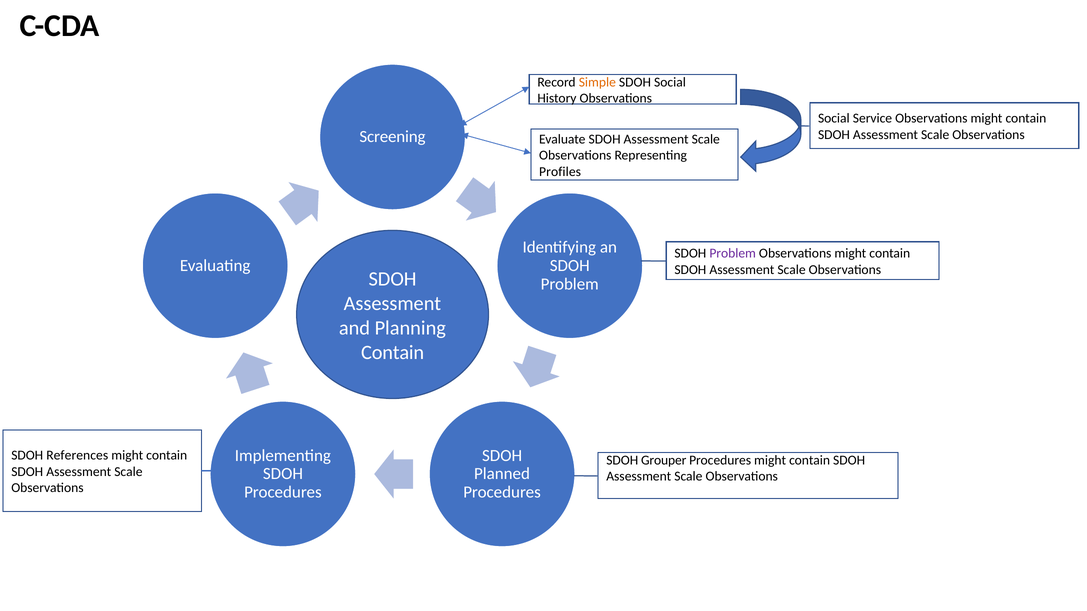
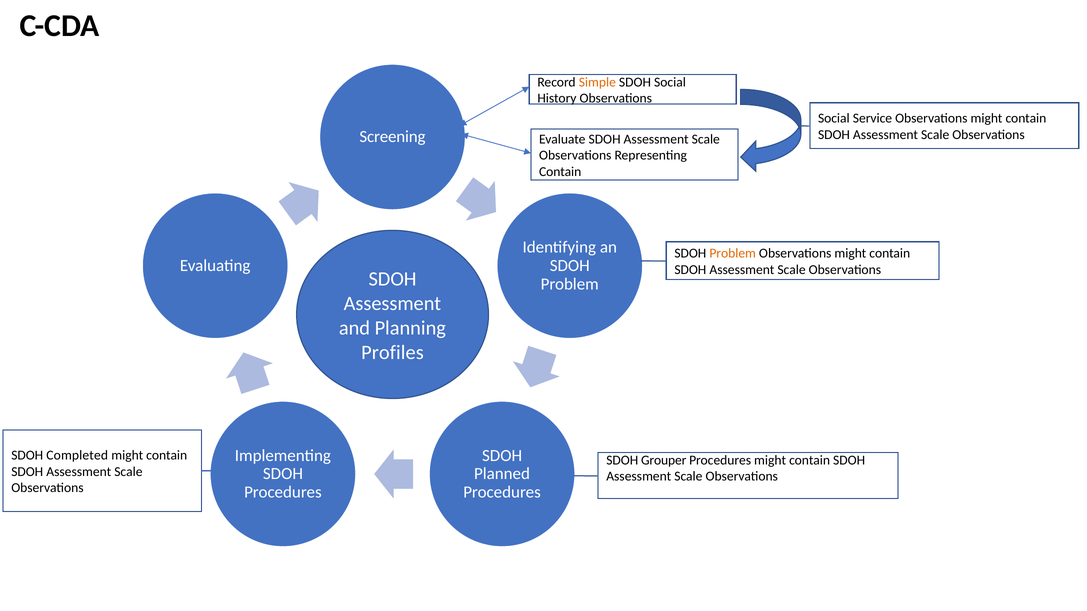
Profiles at (560, 172): Profiles -> Contain
Problem at (733, 254) colour: purple -> orange
Contain at (393, 353): Contain -> Profiles
References: References -> Completed
